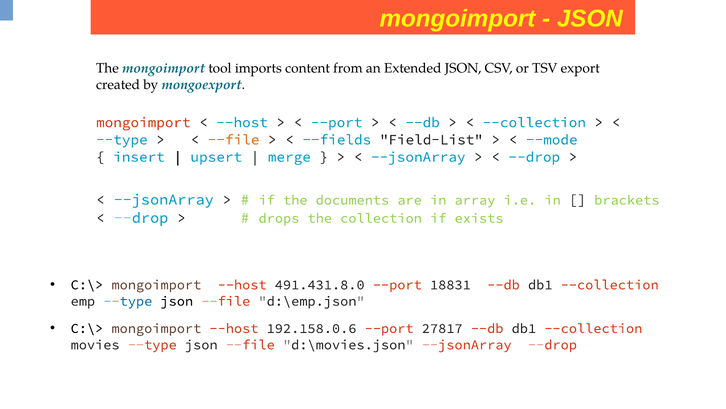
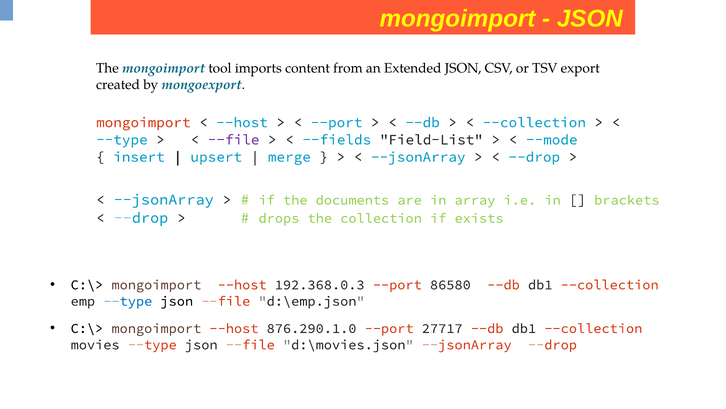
--file at (234, 139) colour: orange -> purple
491.431.8.0: 491.431.8.0 -> 192.368.0.3
18831: 18831 -> 86580
192.158.0.6: 192.158.0.6 -> 876.290.1.0
27817: 27817 -> 27717
